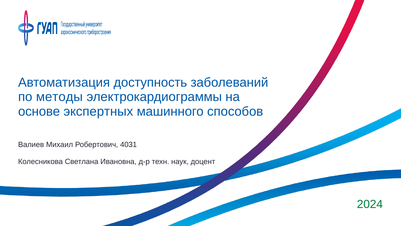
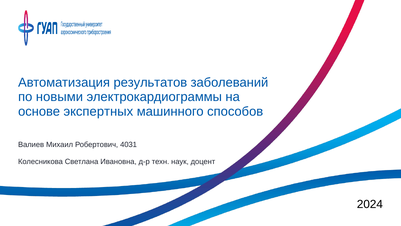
доступность: доступность -> результатов
методы: методы -> новыми
2024 colour: green -> black
